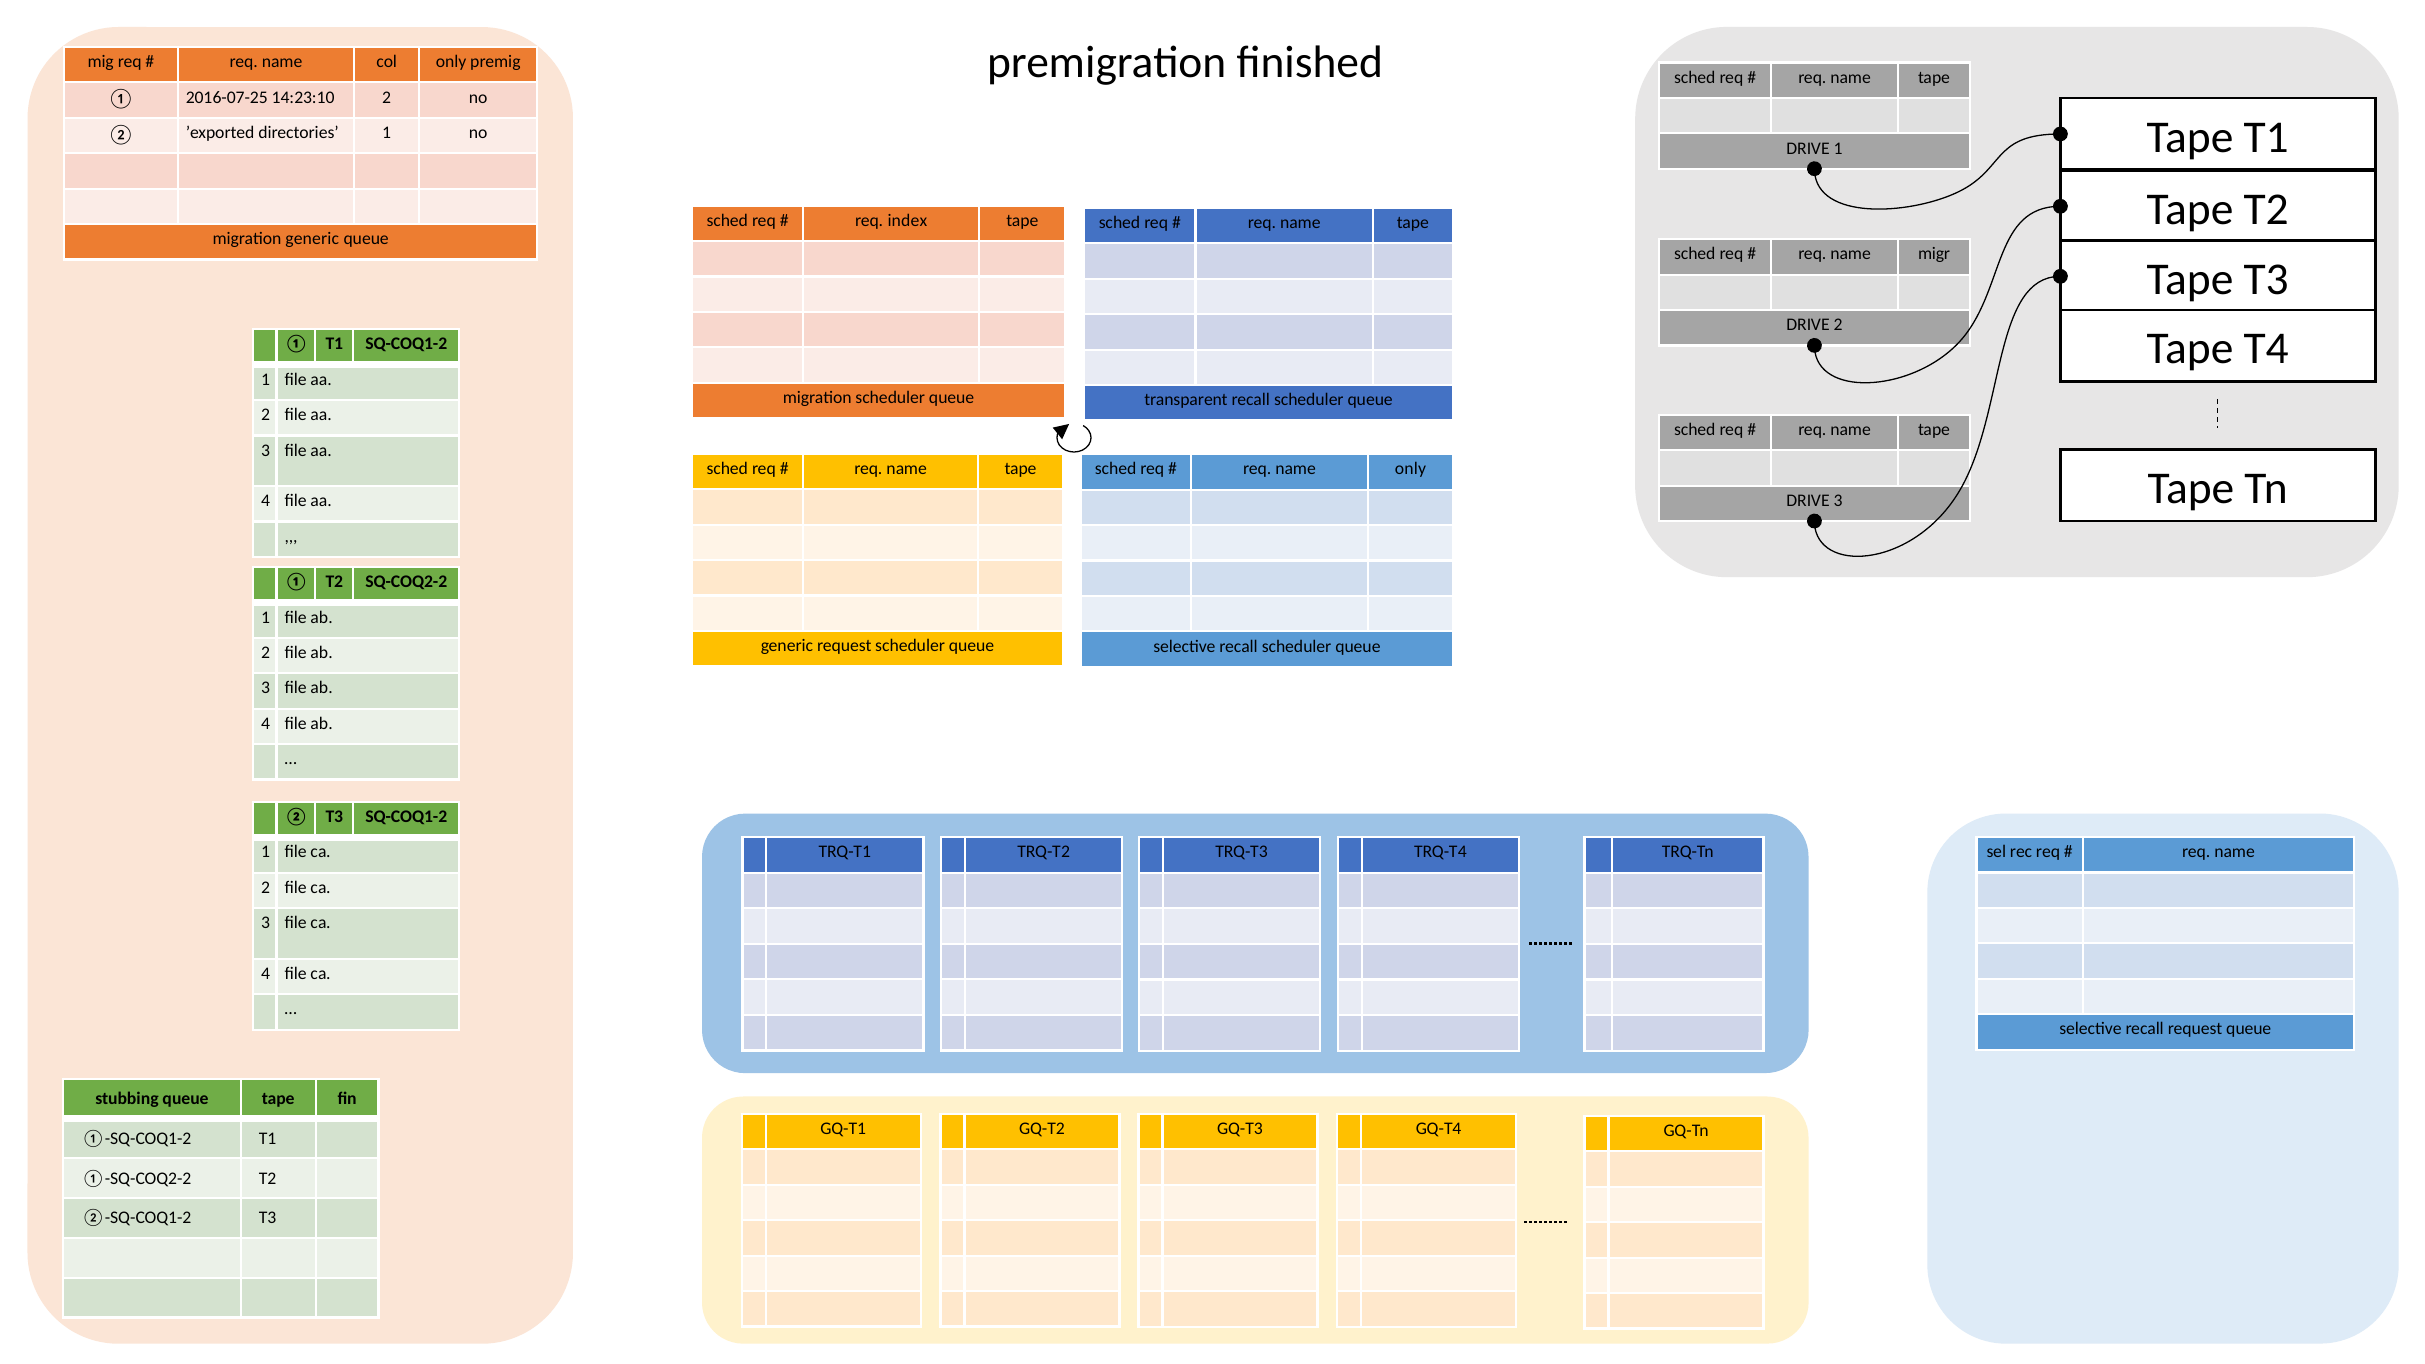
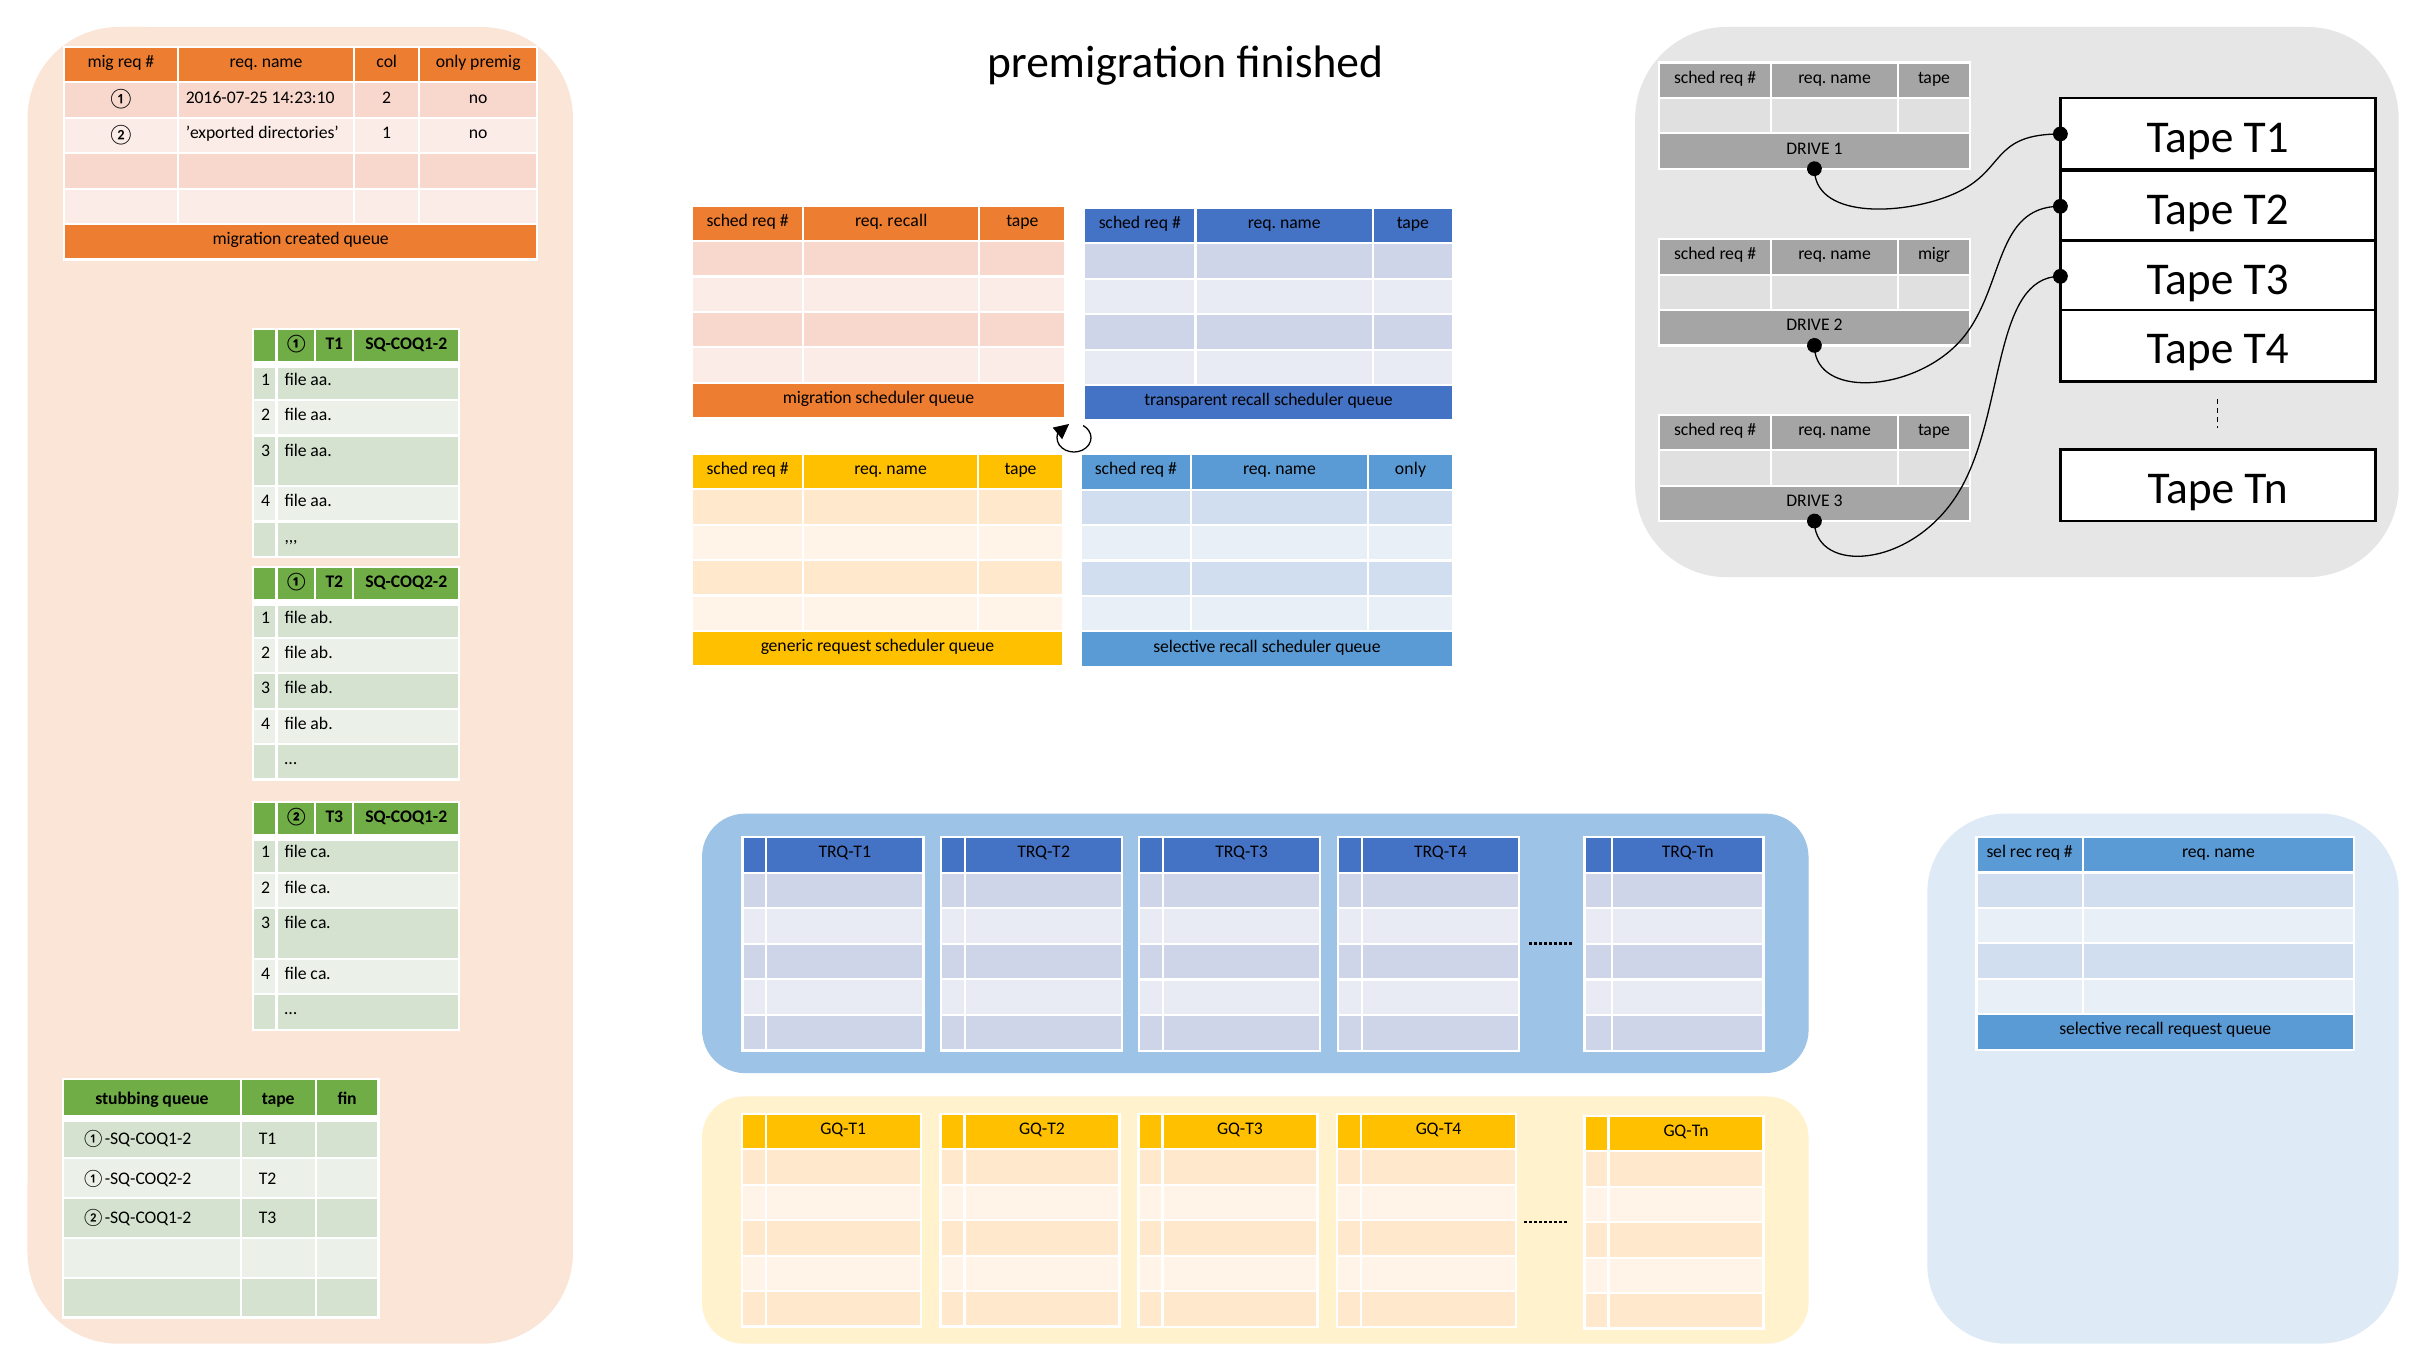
req index: index -> recall
migration generic: generic -> created
